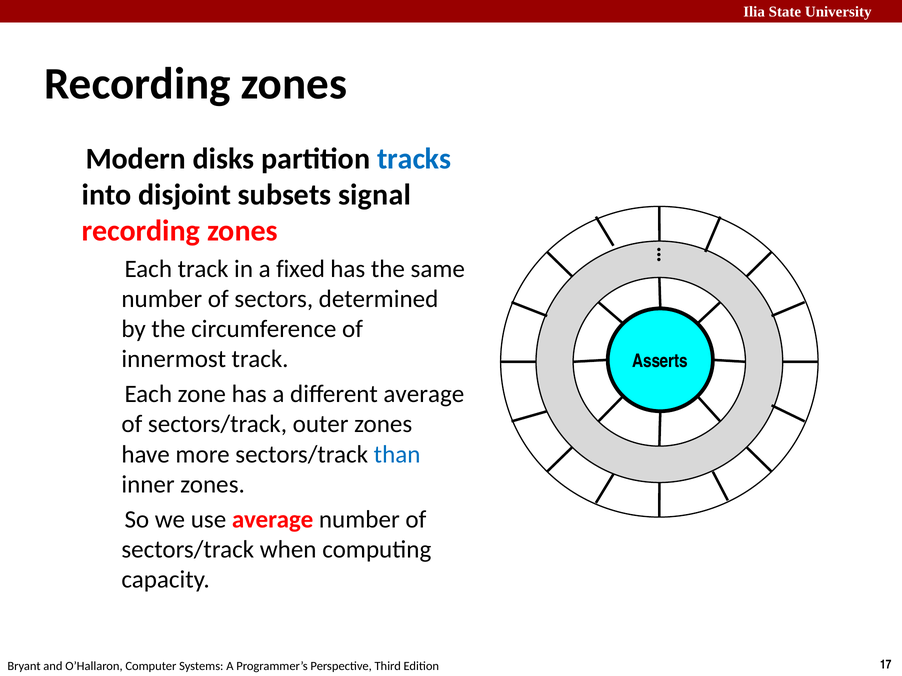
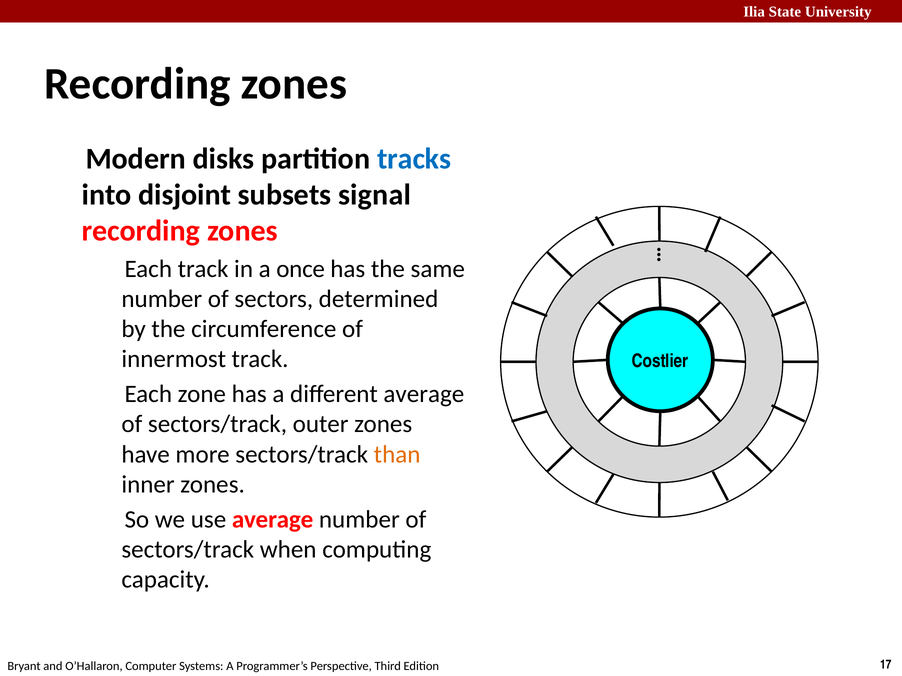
fixed: fixed -> once
Asserts: Asserts -> Costlier
than colour: blue -> orange
